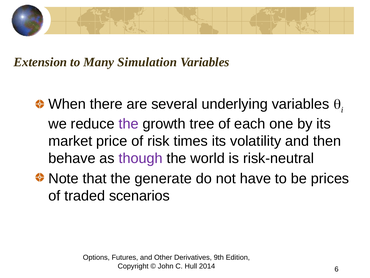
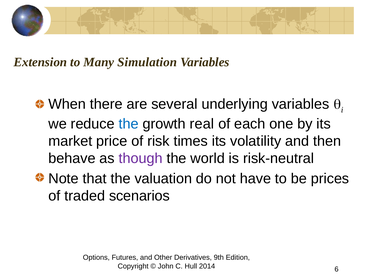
the at (129, 124) colour: purple -> blue
tree: tree -> real
generate: generate -> valuation
